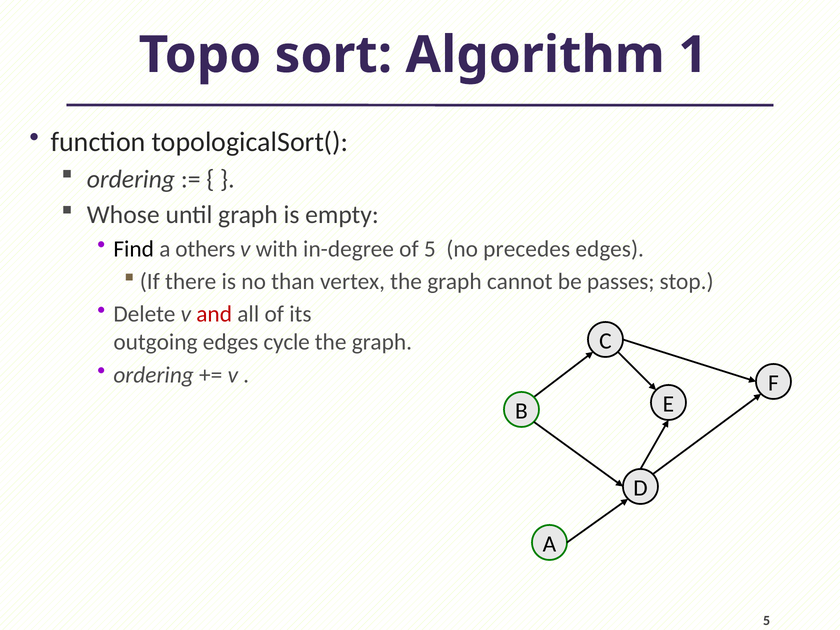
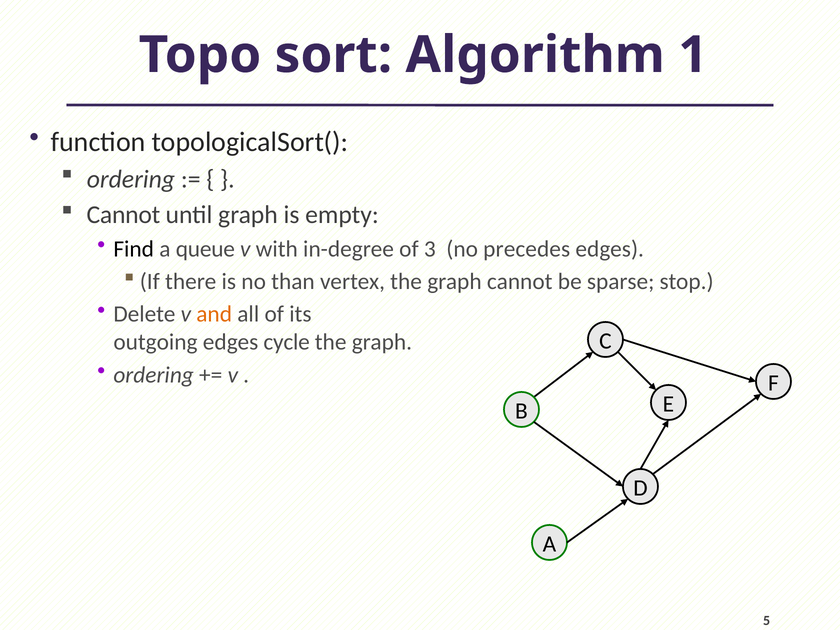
Whose at (123, 215): Whose -> Cannot
others: others -> queue
of 5: 5 -> 3
passes: passes -> sparse
and colour: red -> orange
